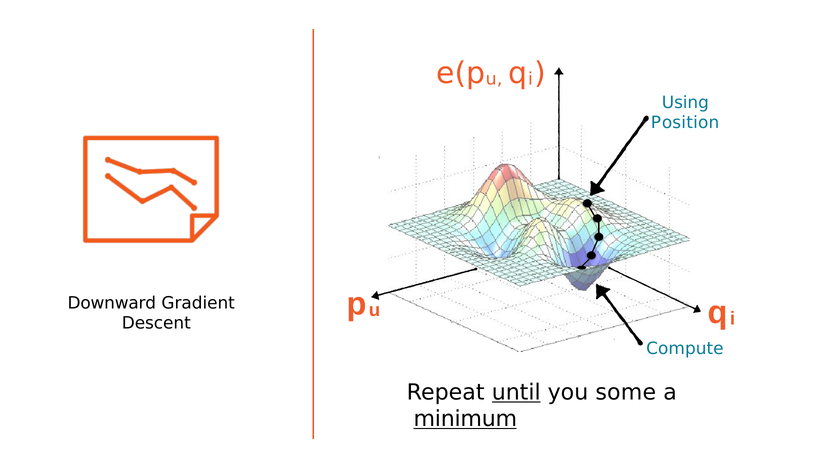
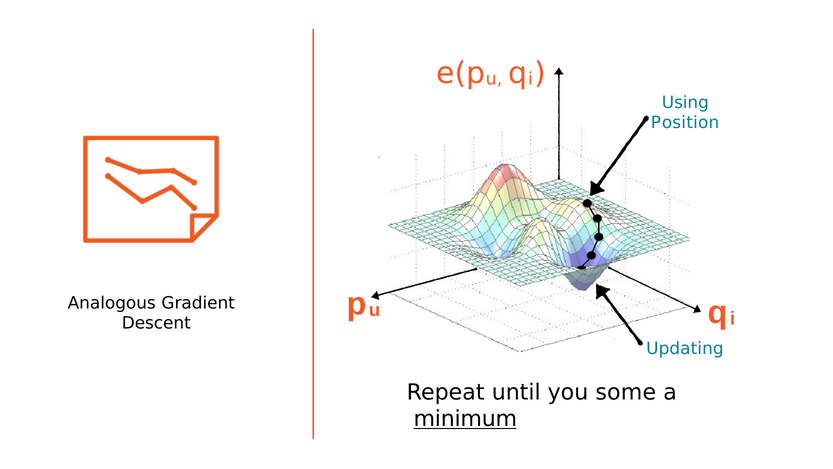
Downward: Downward -> Analogous
Compute: Compute -> Updating
until underline: present -> none
